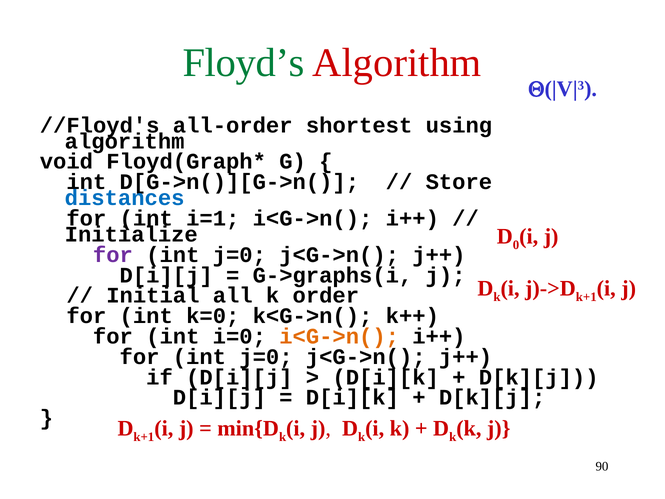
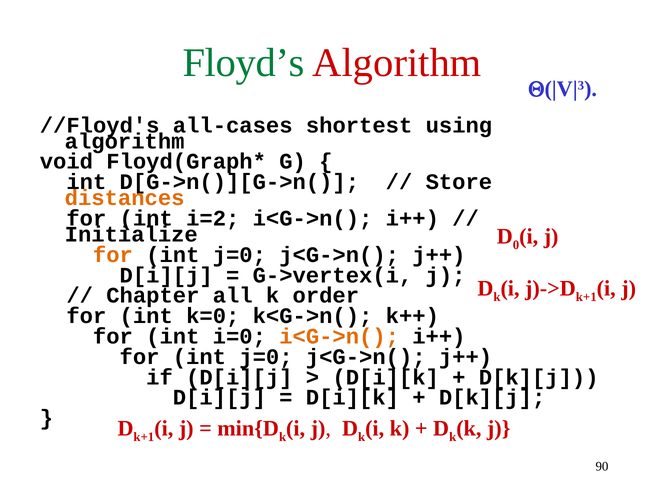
all-order: all-order -> all-cases
distances colour: blue -> orange
i=1: i=1 -> i=2
for at (113, 255) colour: purple -> orange
G->graphs(i: G->graphs(i -> G->vertex(i
Initial: Initial -> Chapter
